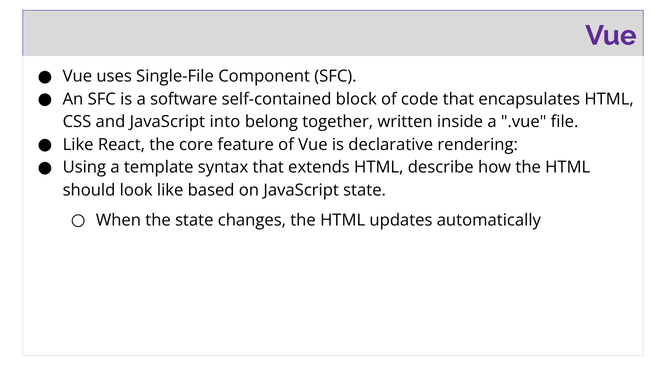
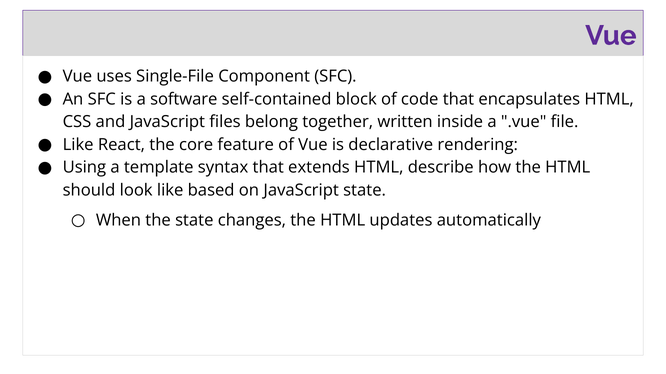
into: into -> files
